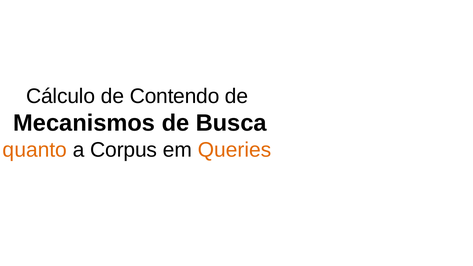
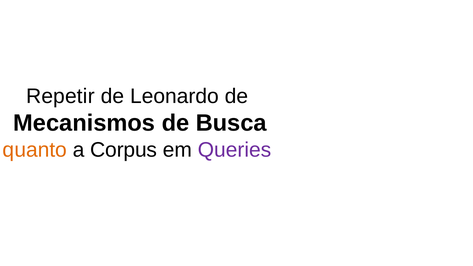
Cálculo: Cálculo -> Repetir
Contendo: Contendo -> Leonardo
Queries colour: orange -> purple
